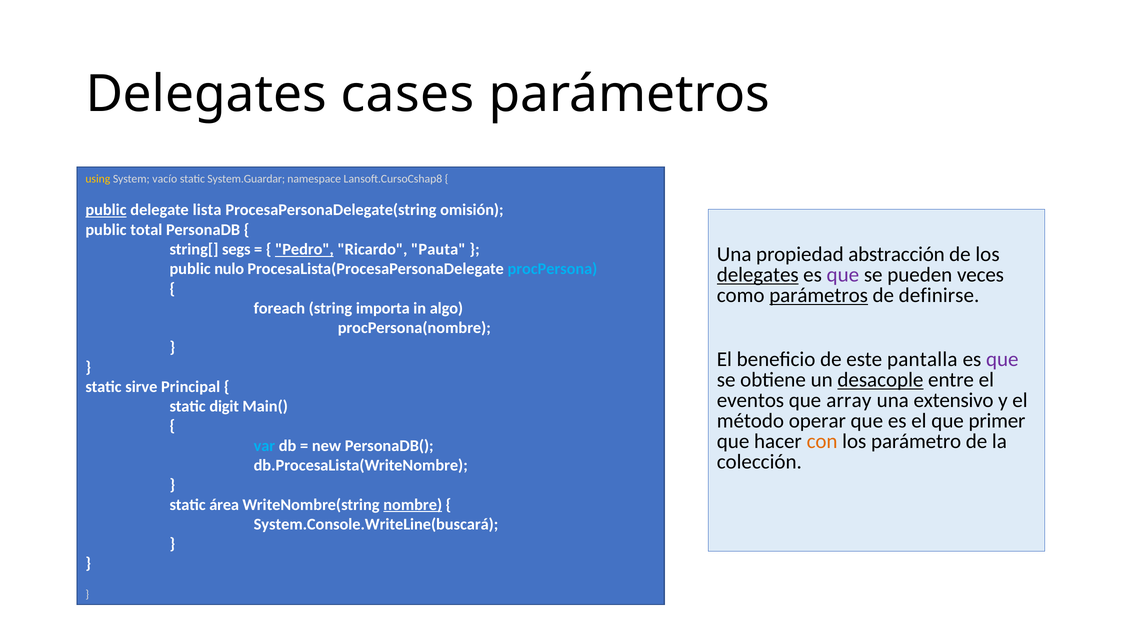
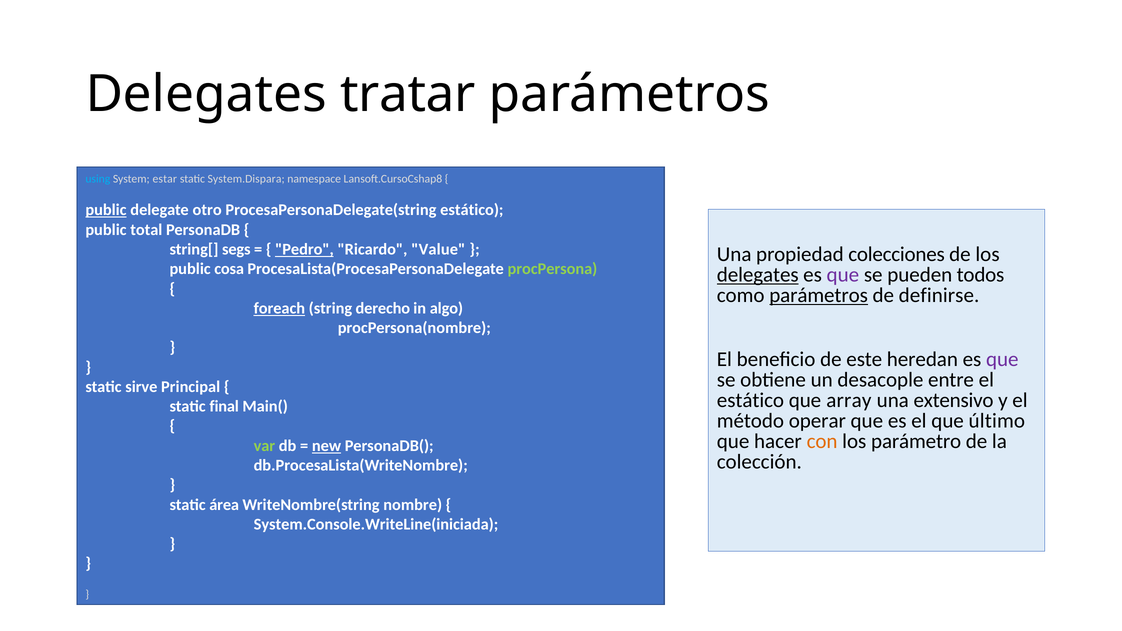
cases: cases -> tratar
using colour: yellow -> light blue
vacío: vacío -> estar
System.Guardar: System.Guardar -> System.Dispara
lista: lista -> otro
ProcesaPersonaDelegate(string omisión: omisión -> estático
Pauta: Pauta -> Value
abstracción: abstracción -> colecciones
nulo: nulo -> cosa
procPersona colour: light blue -> light green
veces: veces -> todos
foreach underline: none -> present
importa: importa -> derecho
pantalla: pantalla -> heredan
desacople underline: present -> none
eventos at (750, 400): eventos -> estático
digit: digit -> final
primer: primer -> último
var colour: light blue -> light green
new underline: none -> present
nombre underline: present -> none
System.Console.WriteLine(buscará: System.Console.WriteLine(buscará -> System.Console.WriteLine(iniciada
